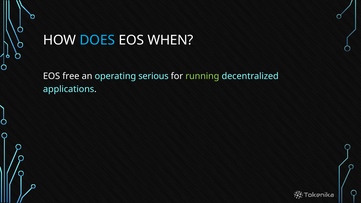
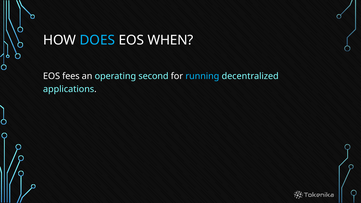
free: free -> fees
serious: serious -> second
running colour: light green -> light blue
